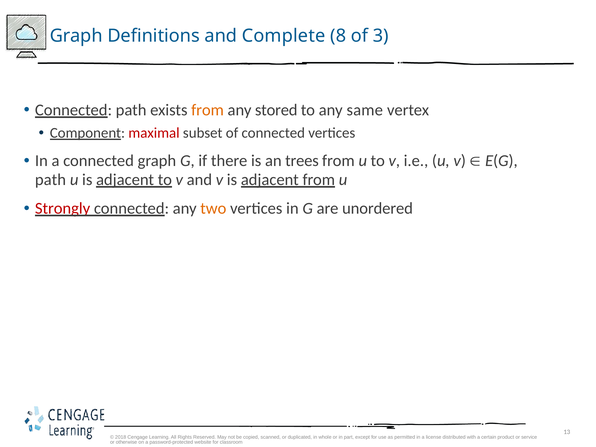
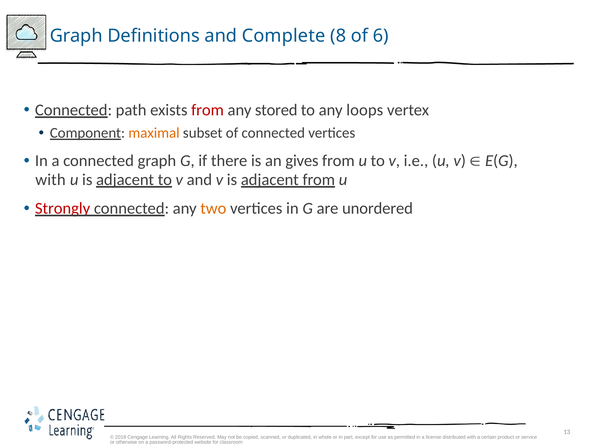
3: 3 -> 6
from at (208, 110) colour: orange -> red
same: same -> loops
maximal colour: red -> orange
trees: trees -> gives
path at (50, 180): path -> with
